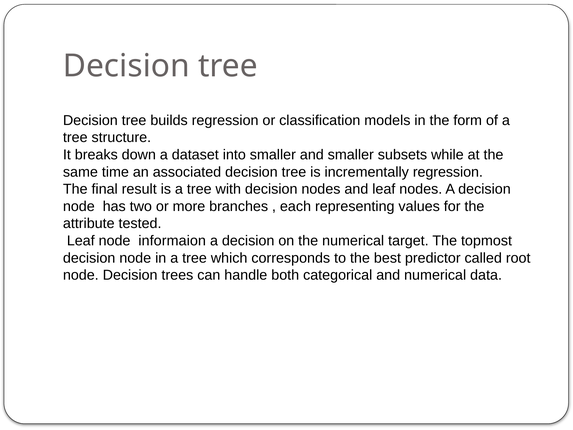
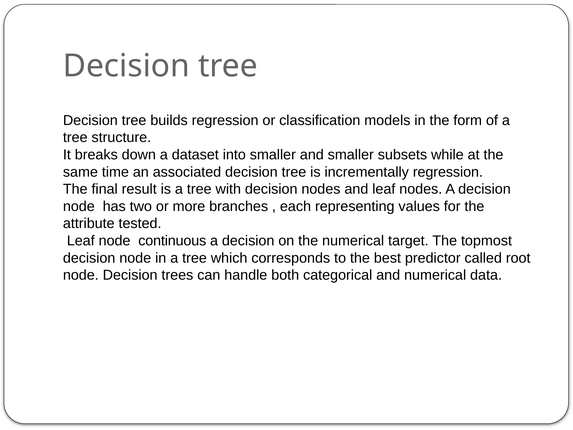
informaion: informaion -> continuous
